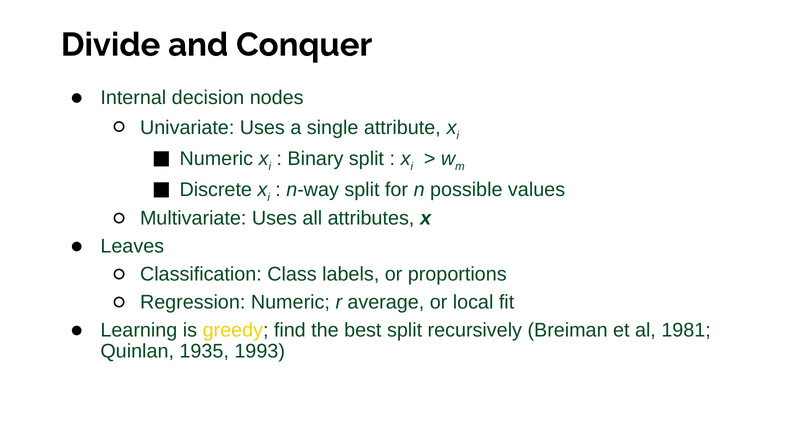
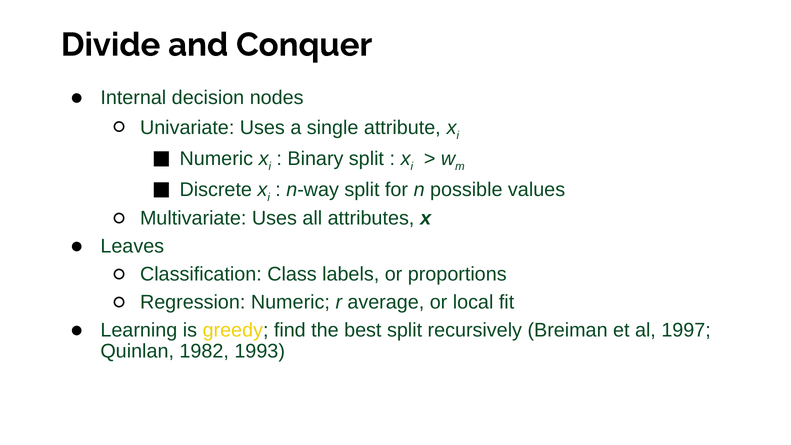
1981: 1981 -> 1997
1935: 1935 -> 1982
